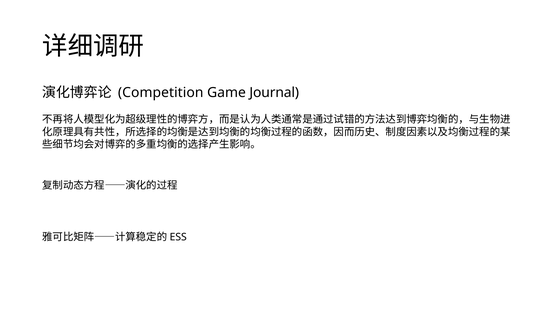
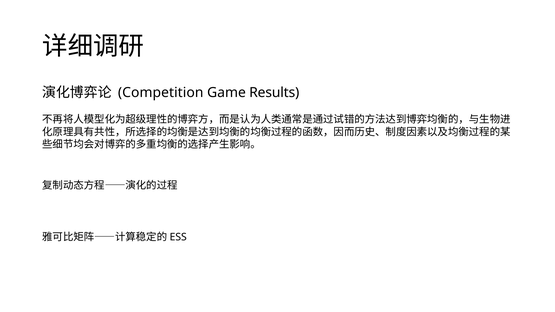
Journal: Journal -> Results
